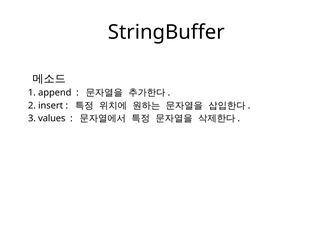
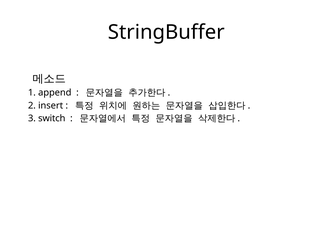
values: values -> switch
